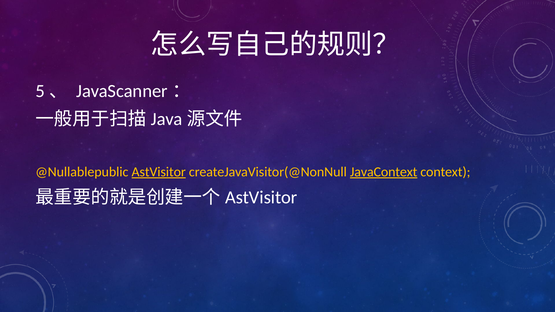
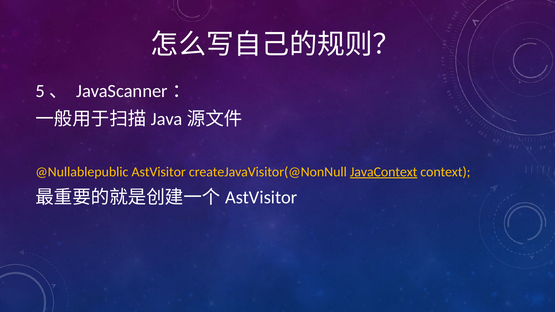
AstVisitor underline: present -> none
